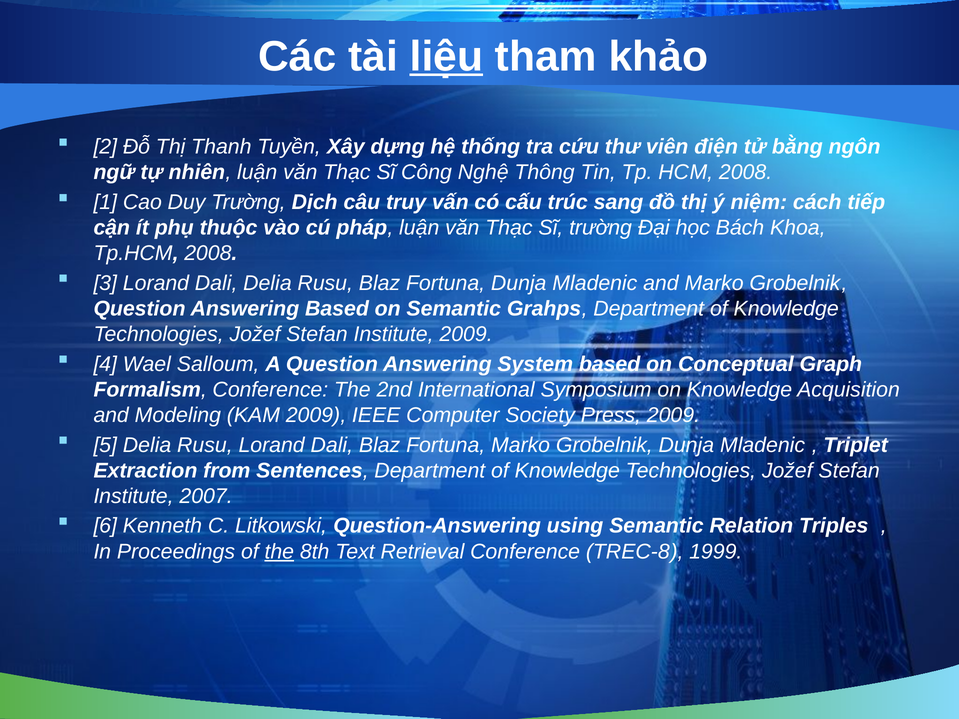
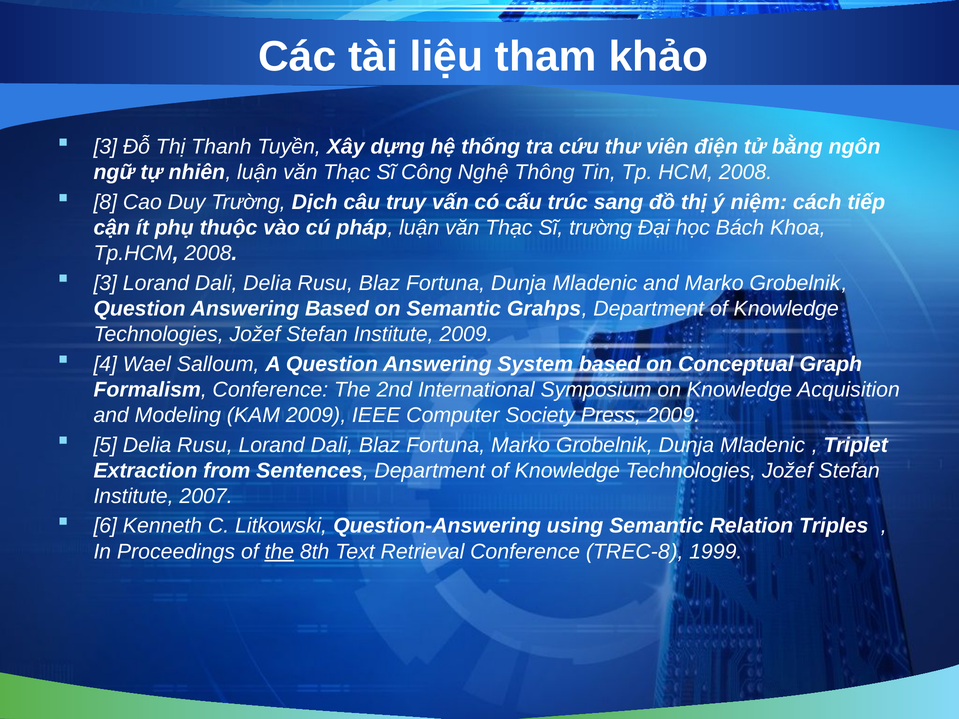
liệu underline: present -> none
2 at (105, 147): 2 -> 3
1: 1 -> 8
